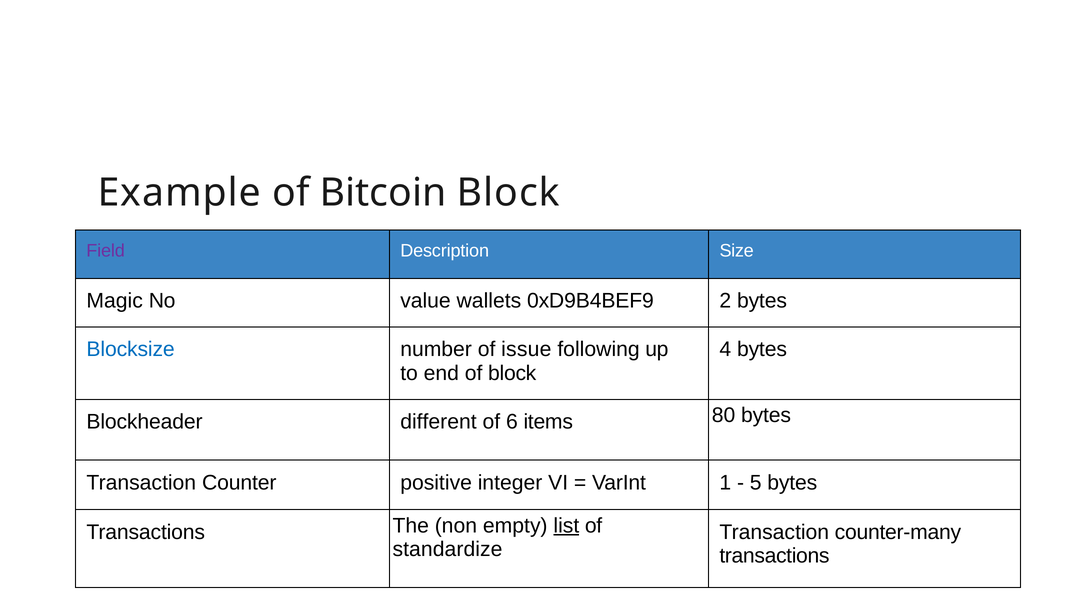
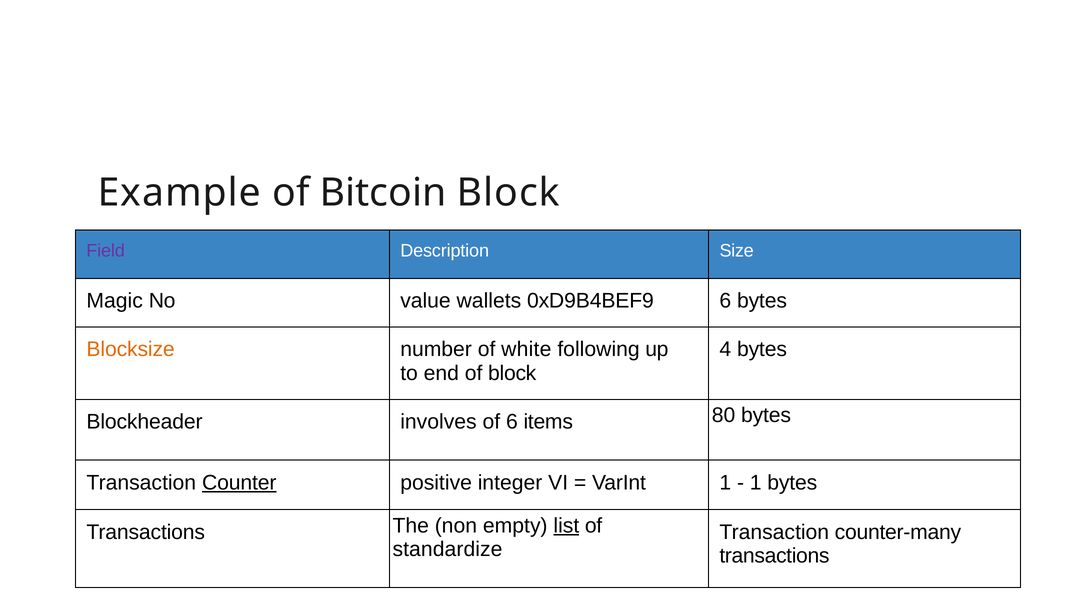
0xD9B4BEF9 2: 2 -> 6
Blocksize colour: blue -> orange
issue: issue -> white
different: different -> involves
Counter underline: none -> present
5 at (756, 483): 5 -> 1
